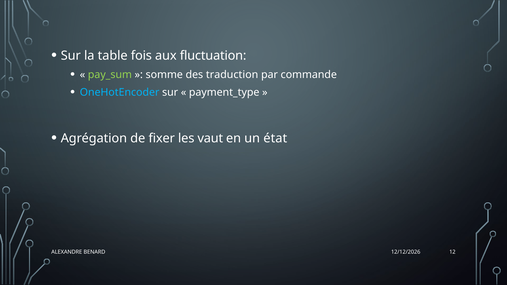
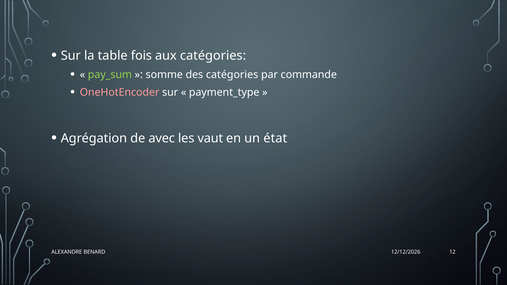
aux fluctuation: fluctuation -> catégories
des traduction: traduction -> catégories
OneHotEncoder colour: light blue -> pink
fixer: fixer -> avec
